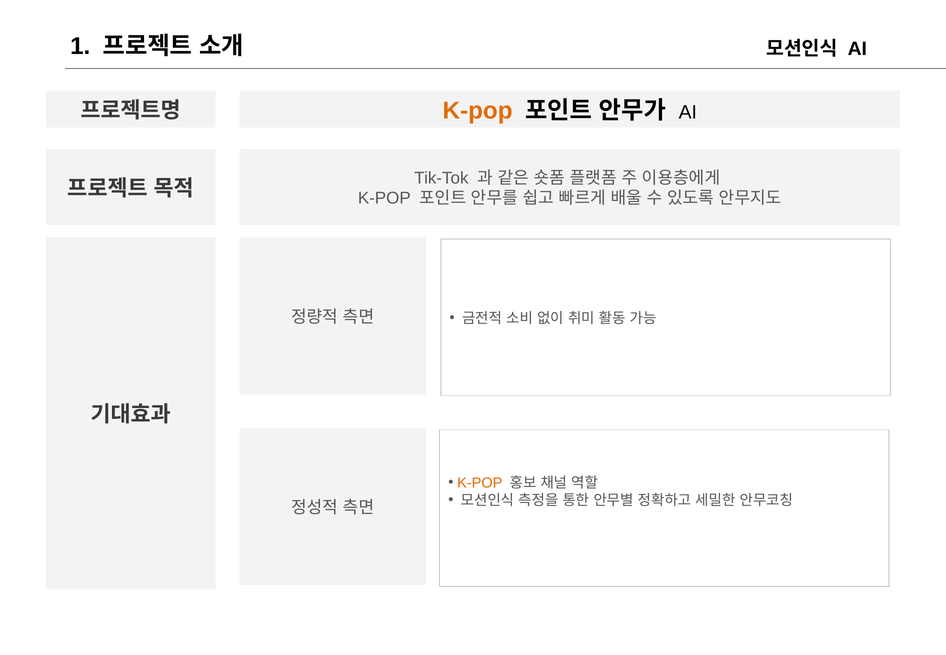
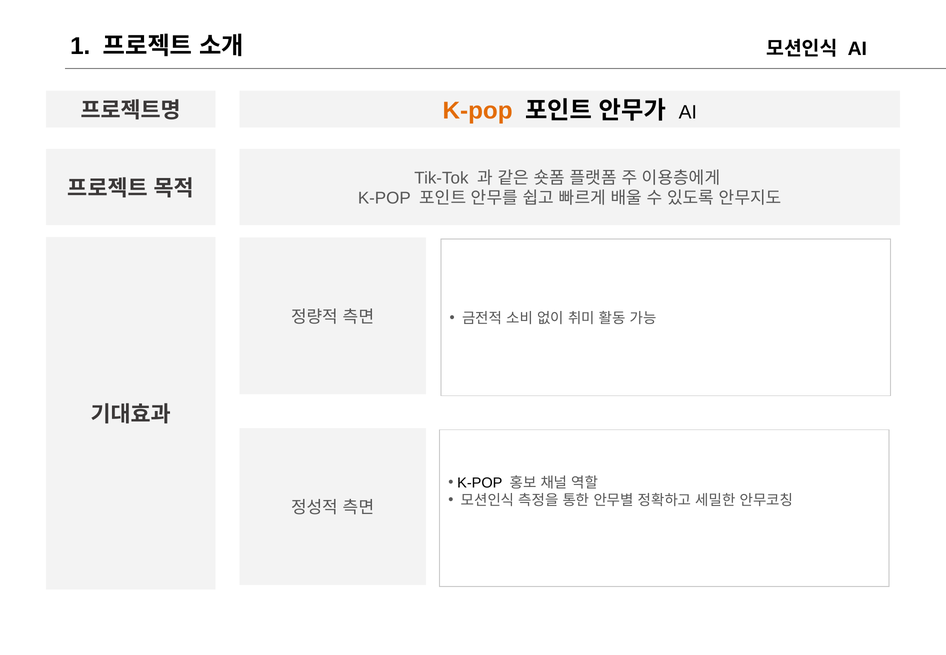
K-POP at (480, 483) colour: orange -> black
